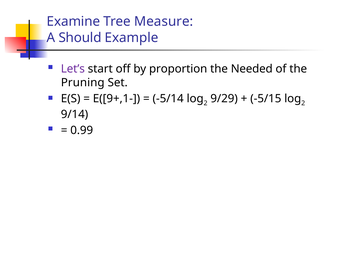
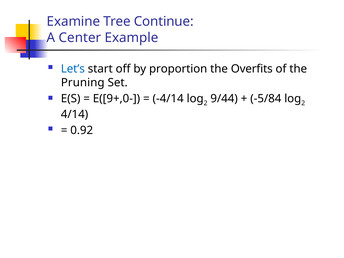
Measure: Measure -> Continue
Should: Should -> Center
Let’s colour: purple -> blue
Needed: Needed -> Overfits
E([9+,1-: E([9+,1- -> E([9+,0-
-5/14: -5/14 -> -4/14
9/29: 9/29 -> 9/44
-5/15: -5/15 -> -5/84
9/14: 9/14 -> 4/14
0.99: 0.99 -> 0.92
